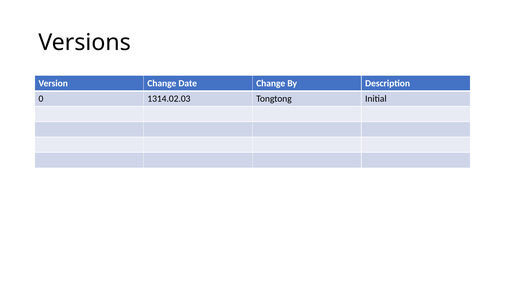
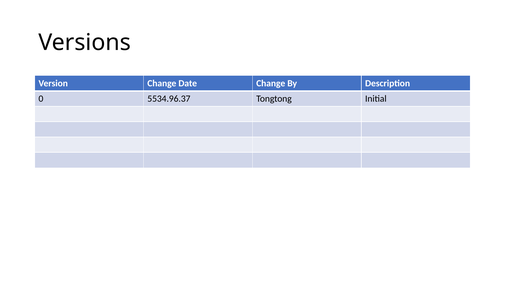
1314.02.03: 1314.02.03 -> 5534.96.37
